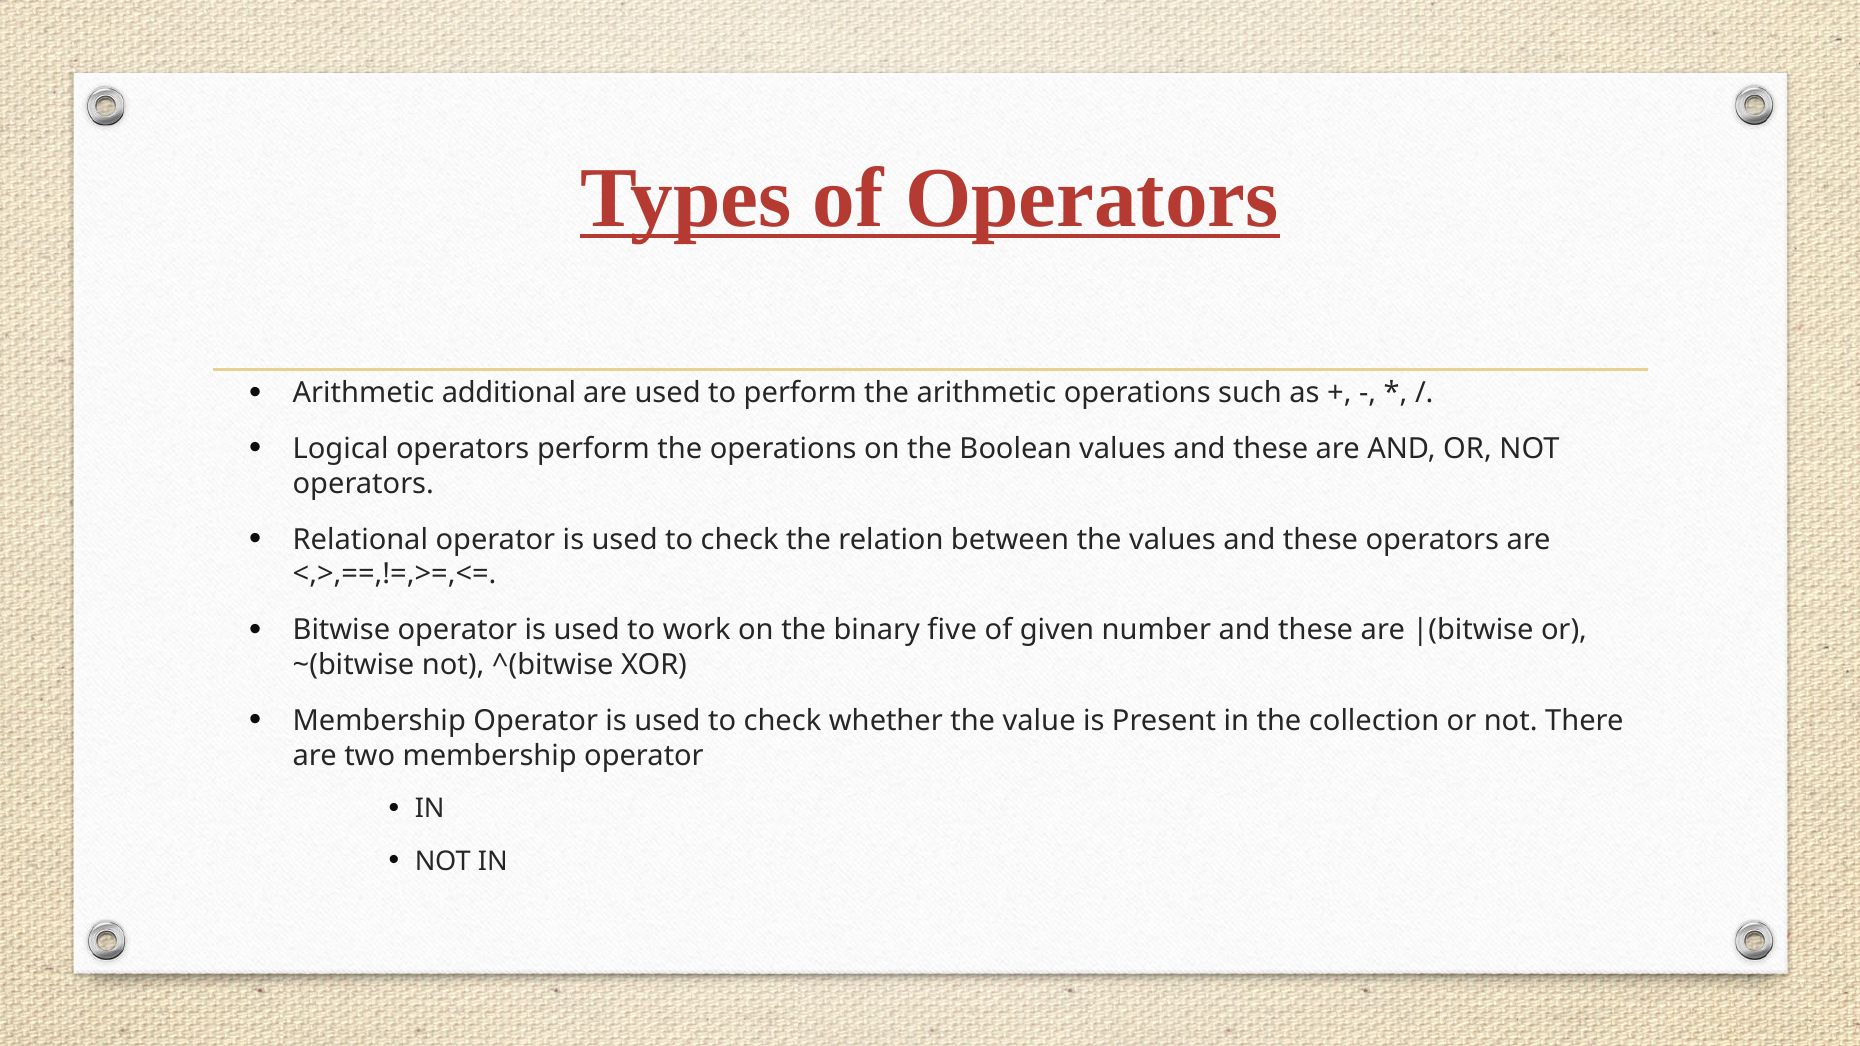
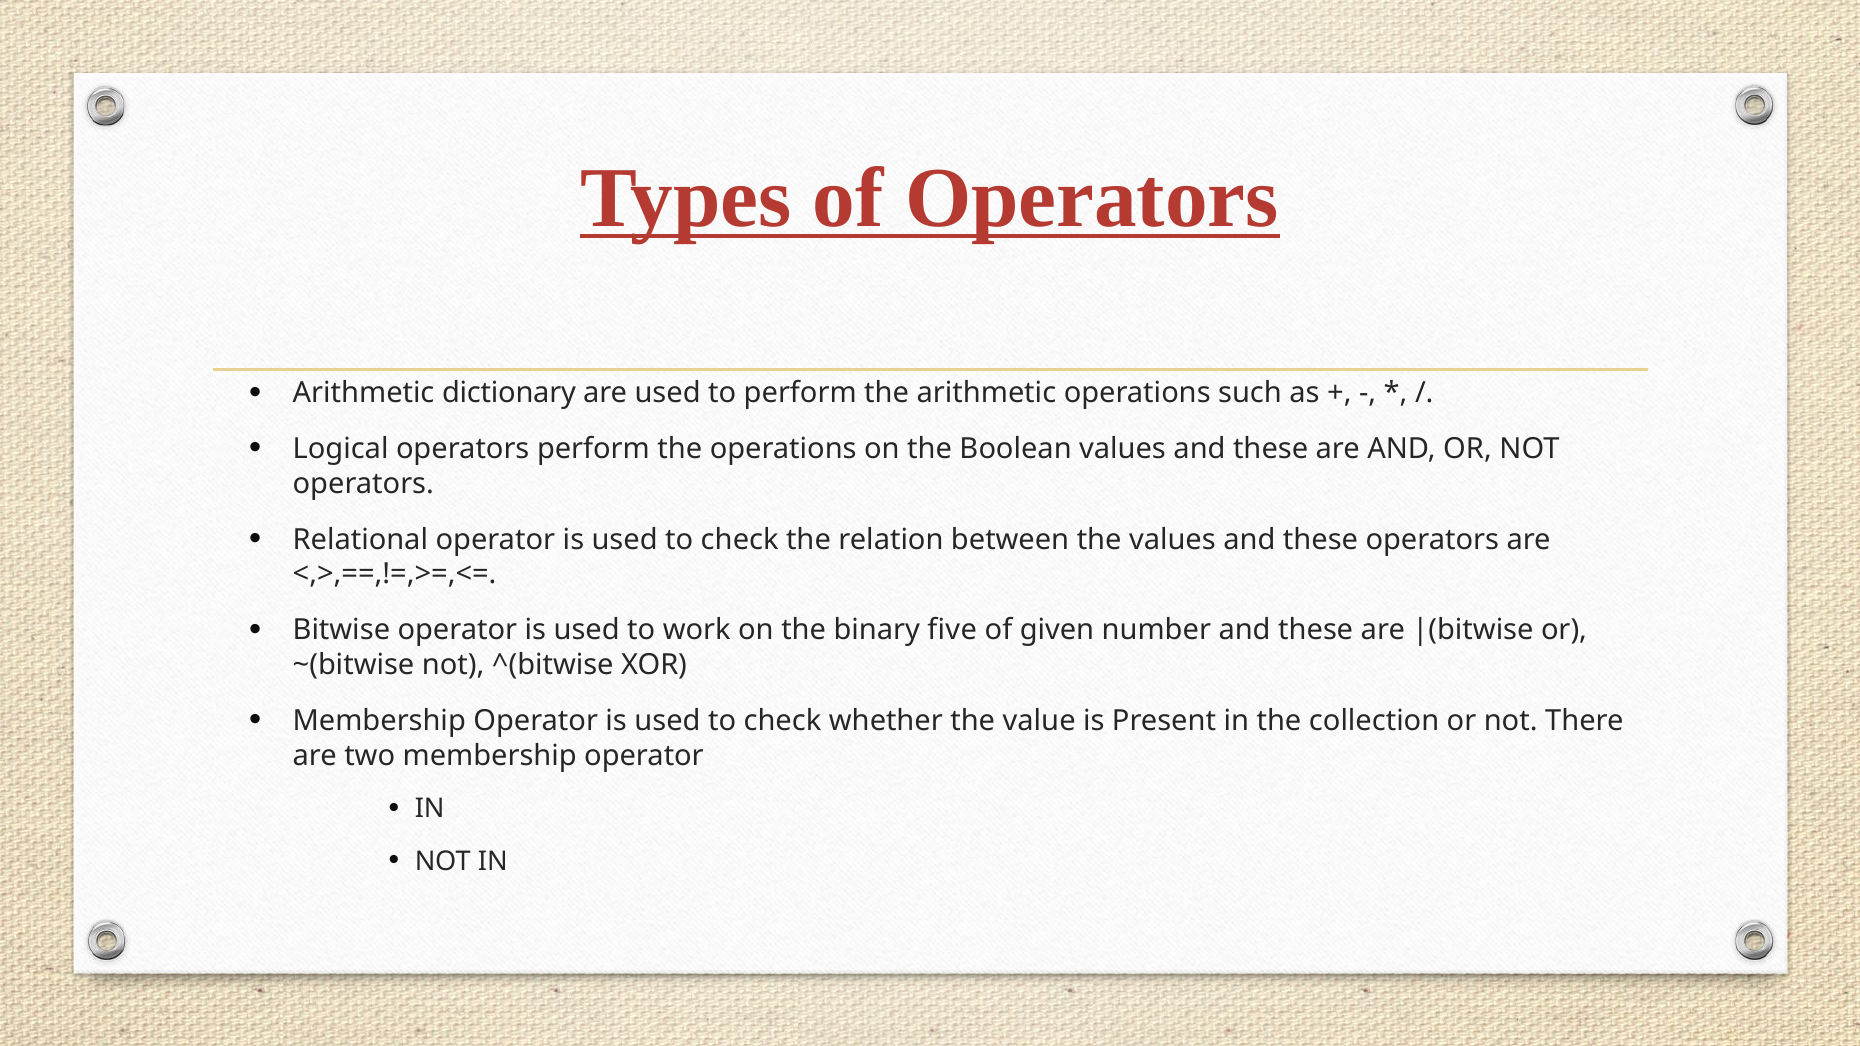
additional: additional -> dictionary
